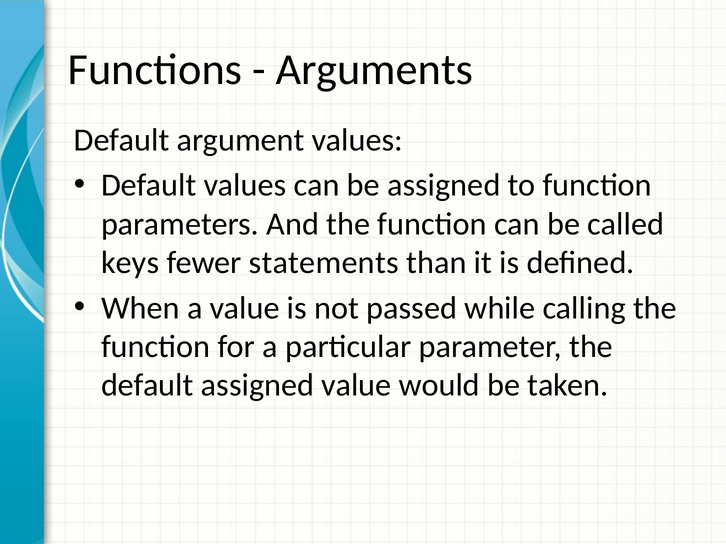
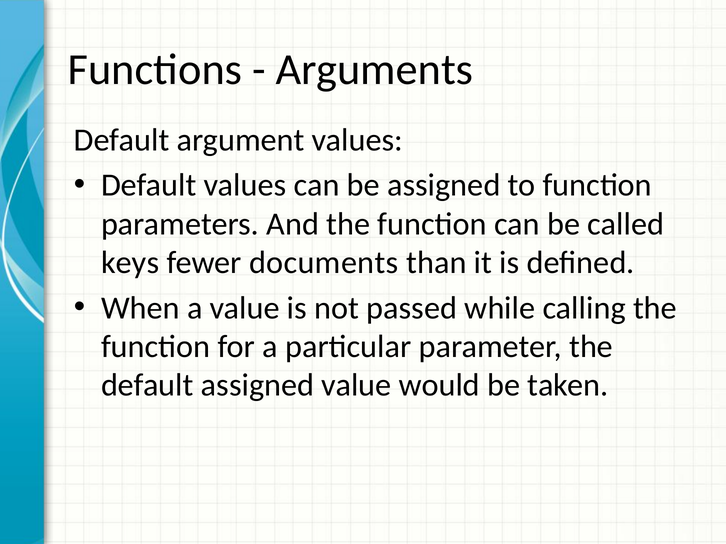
statements: statements -> documents
